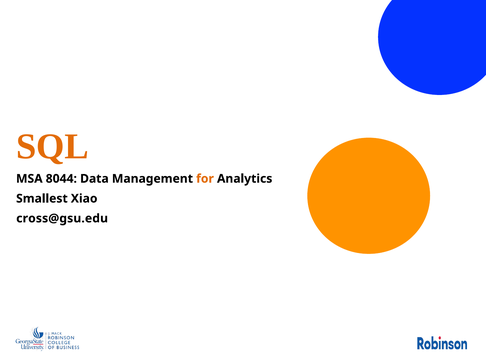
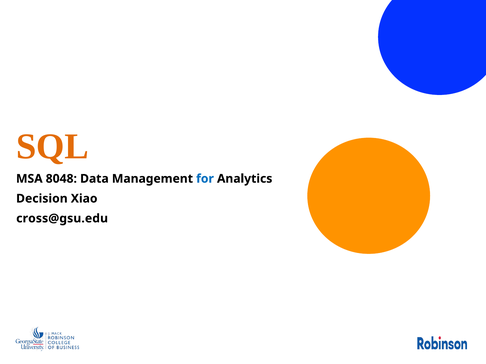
8044: 8044 -> 8048
for colour: orange -> blue
Smallest: Smallest -> Decision
